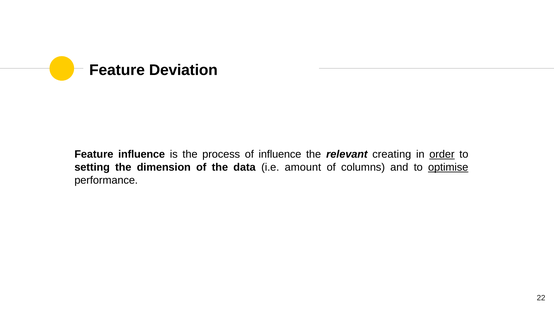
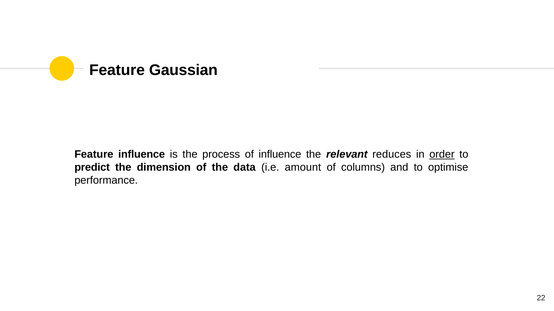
Deviation: Deviation -> Gaussian
creating: creating -> reduces
setting: setting -> predict
optimise underline: present -> none
